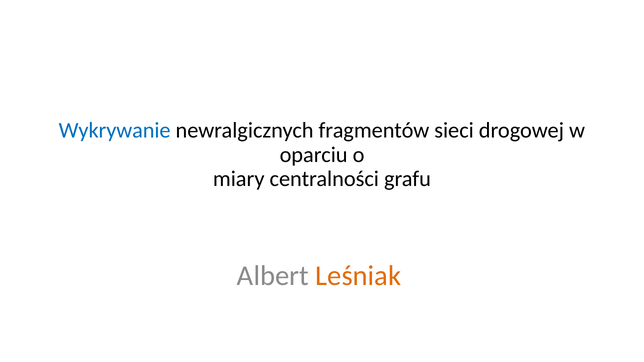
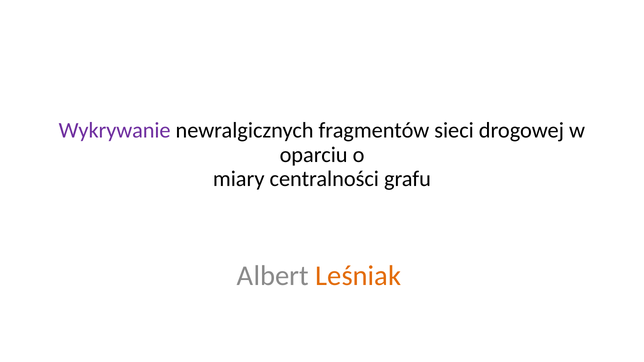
Wykrywanie colour: blue -> purple
